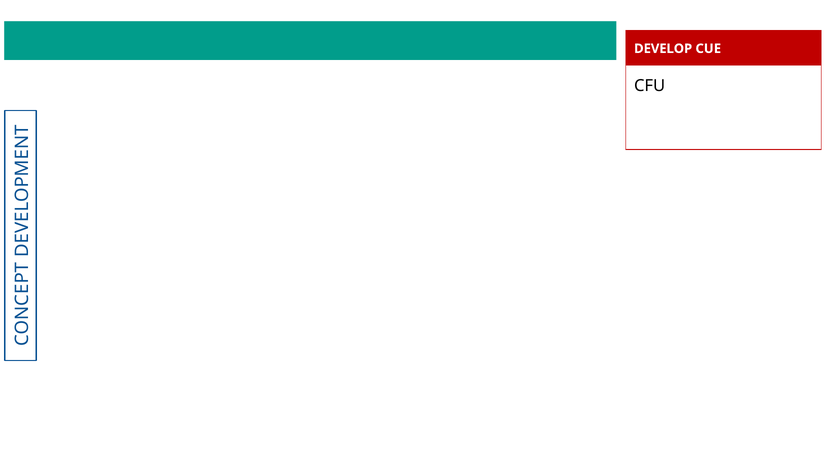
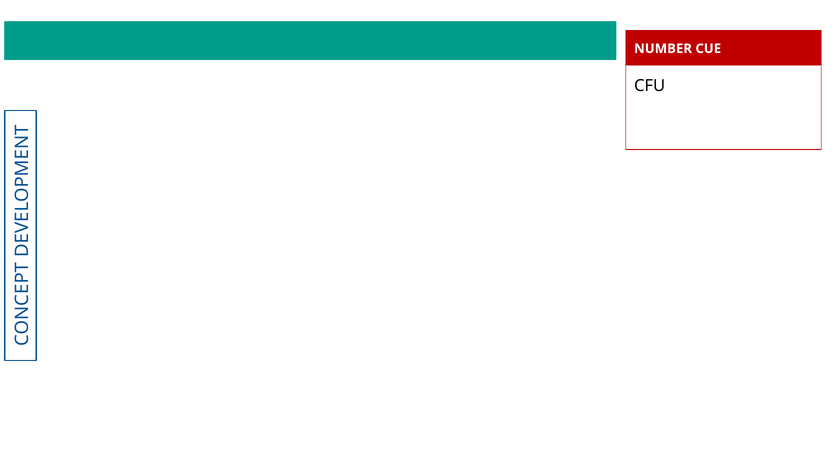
DEVELOP: DEVELOP -> NUMBER
